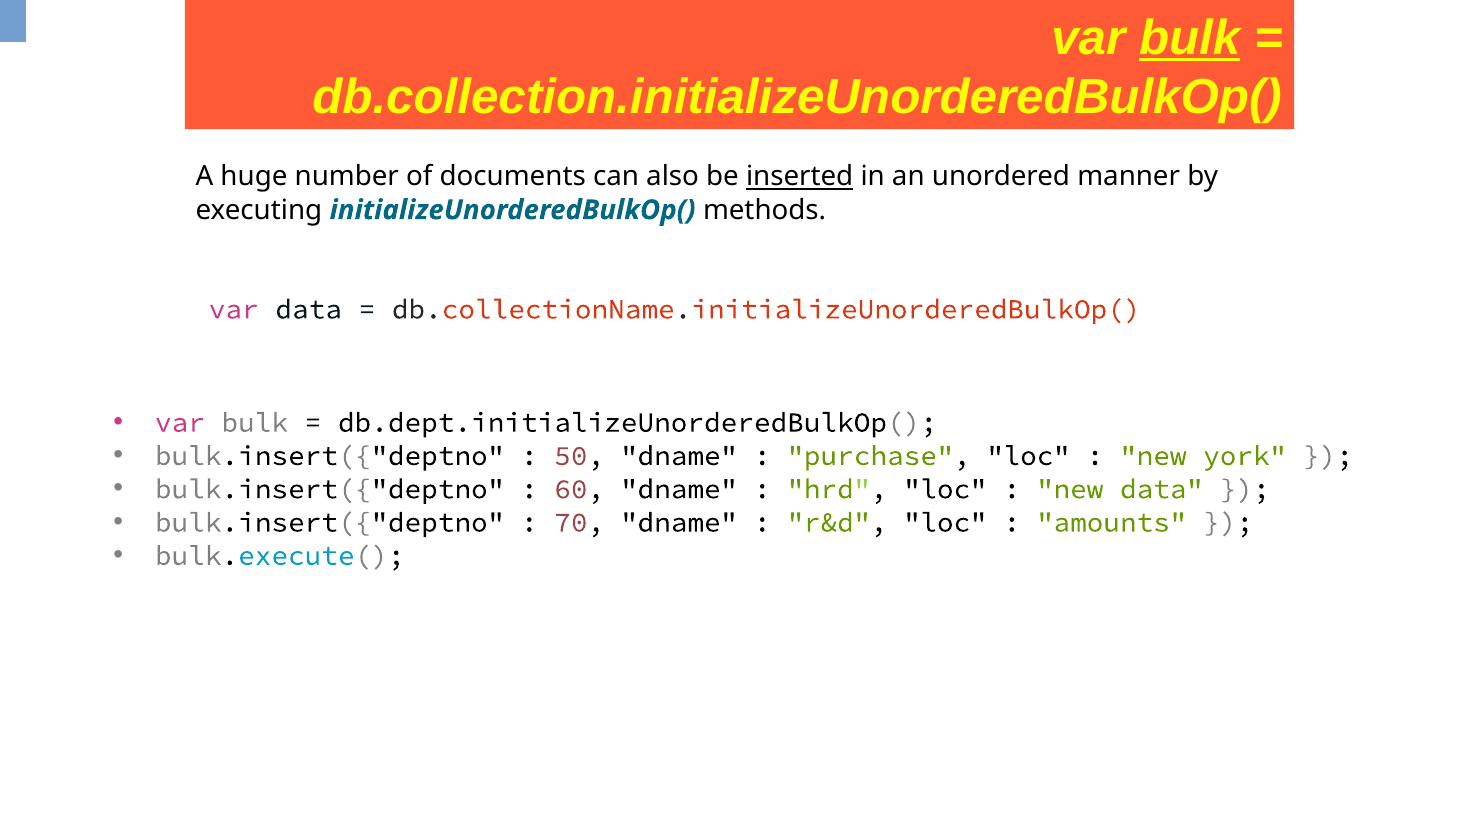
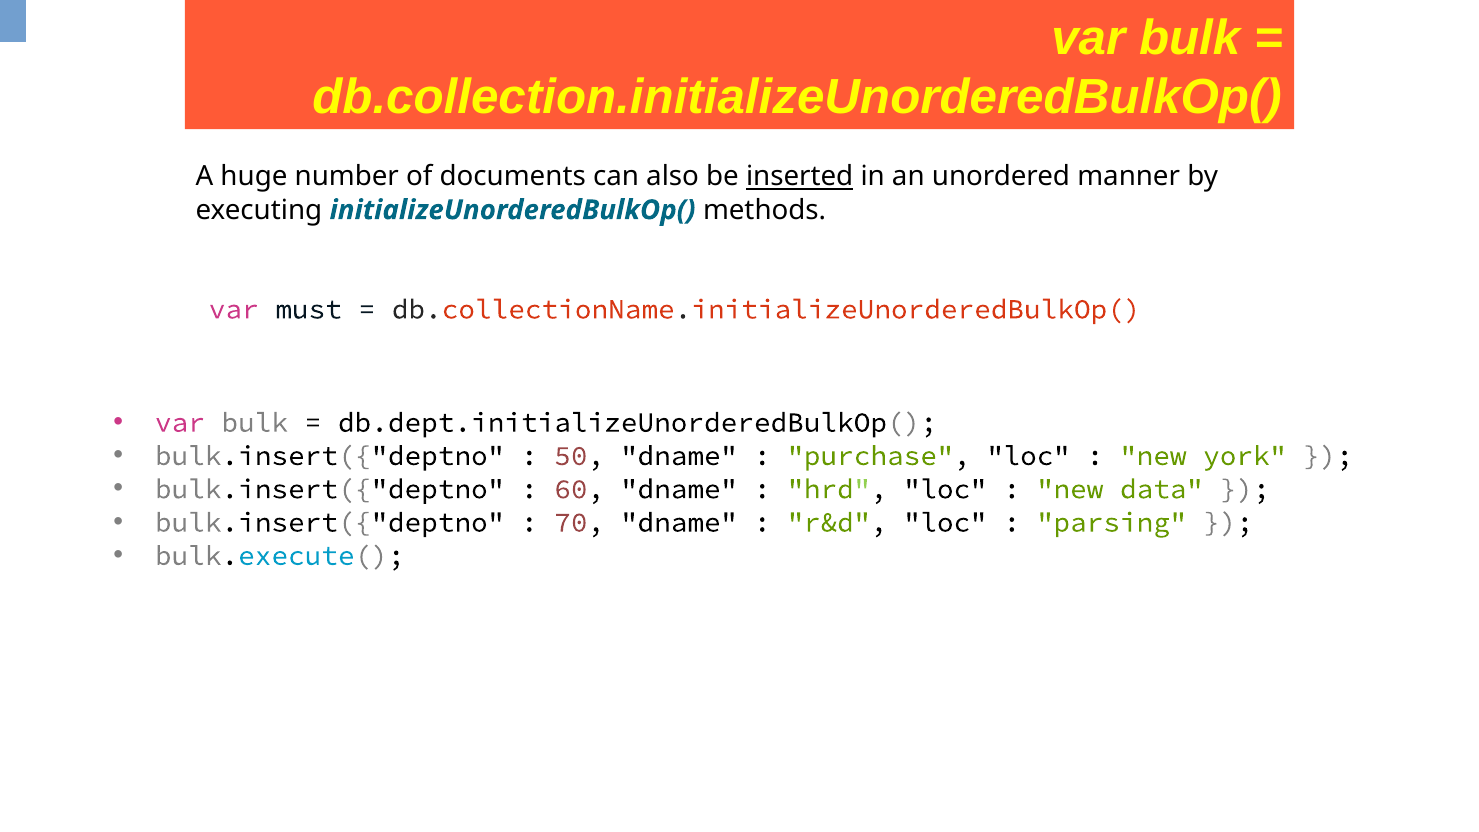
bulk at (1190, 38) underline: present -> none
var data: data -> must
amounts: amounts -> parsing
